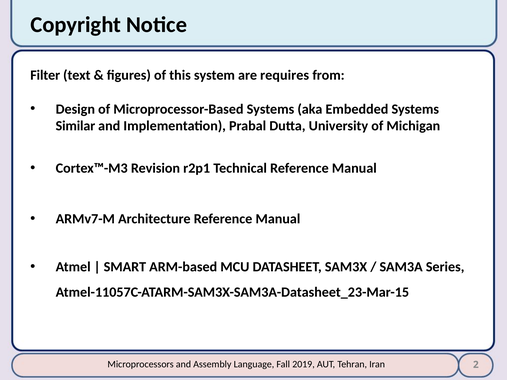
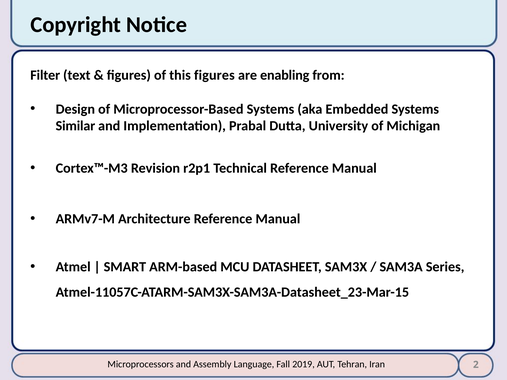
this system: system -> figures
requires: requires -> enabling
